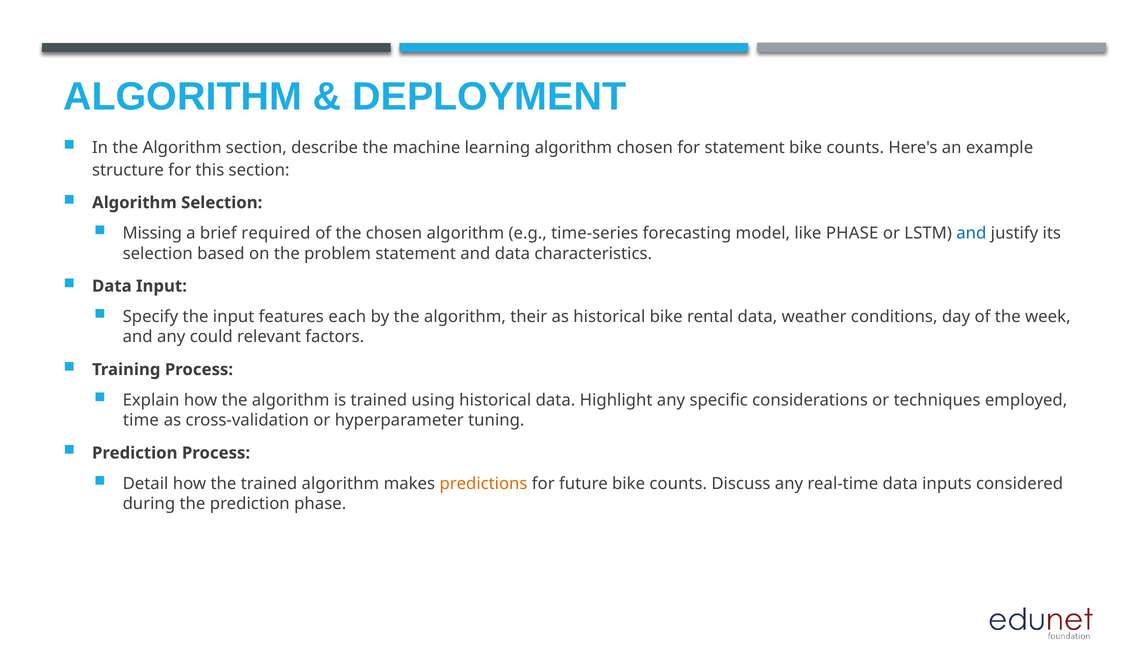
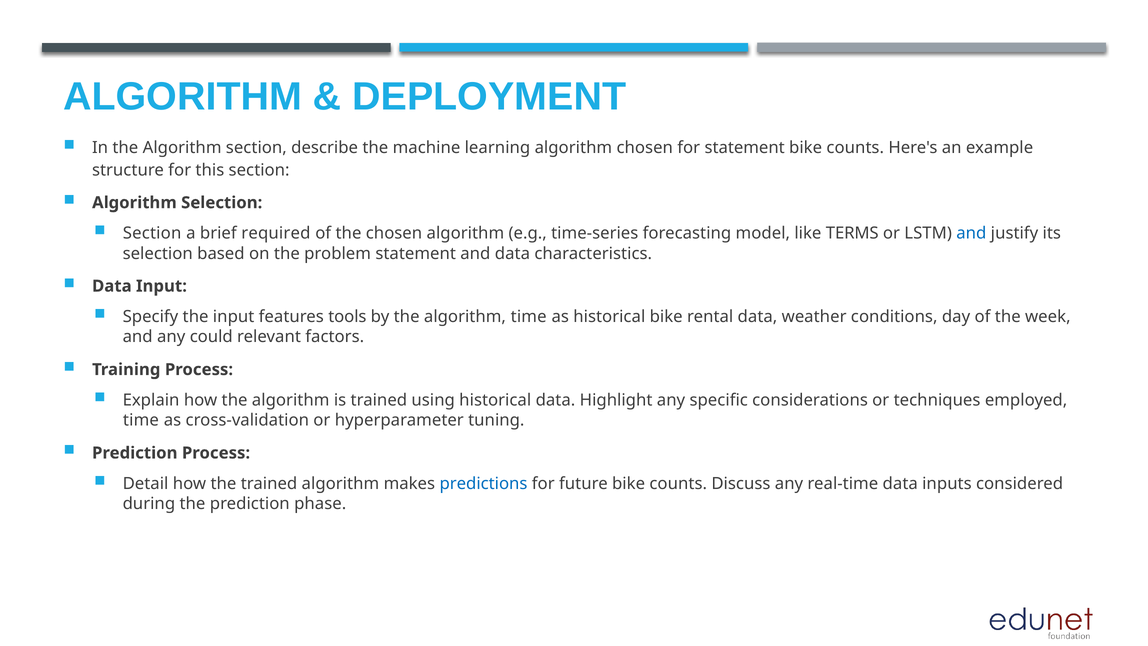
Missing at (152, 233): Missing -> Section
like PHASE: PHASE -> TERMS
each: each -> tools
algorithm their: their -> time
predictions colour: orange -> blue
